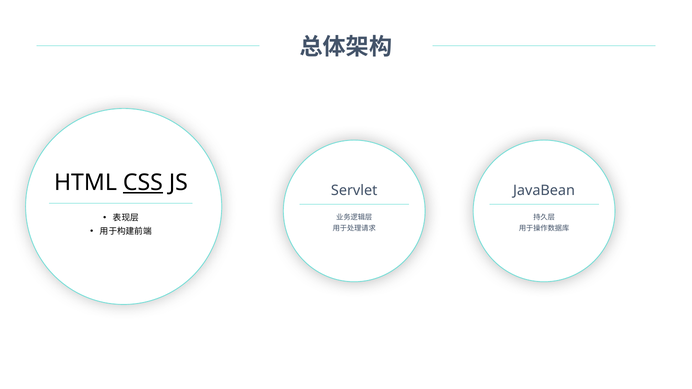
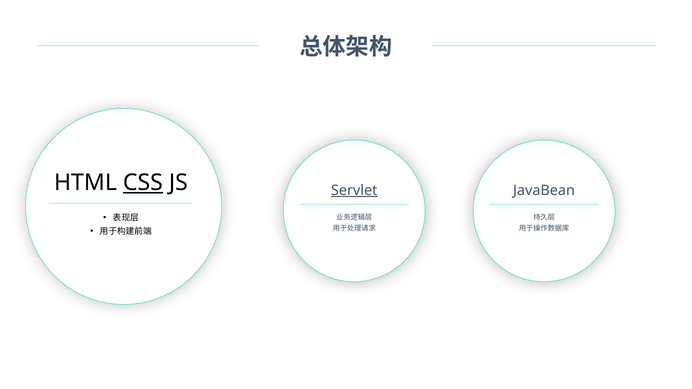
Servlet underline: none -> present
